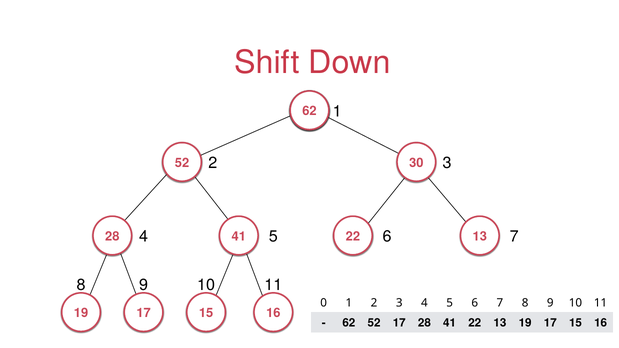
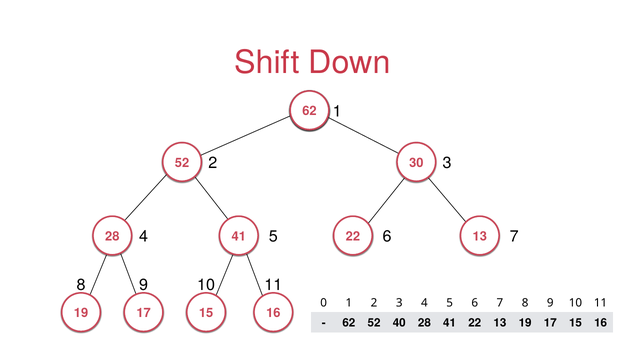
52 17: 17 -> 40
